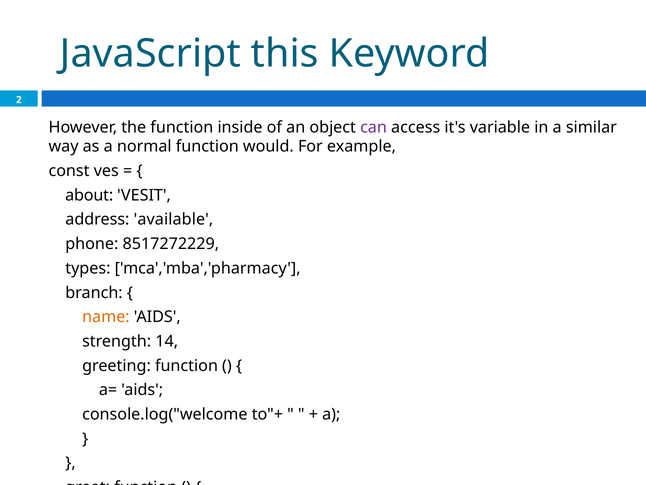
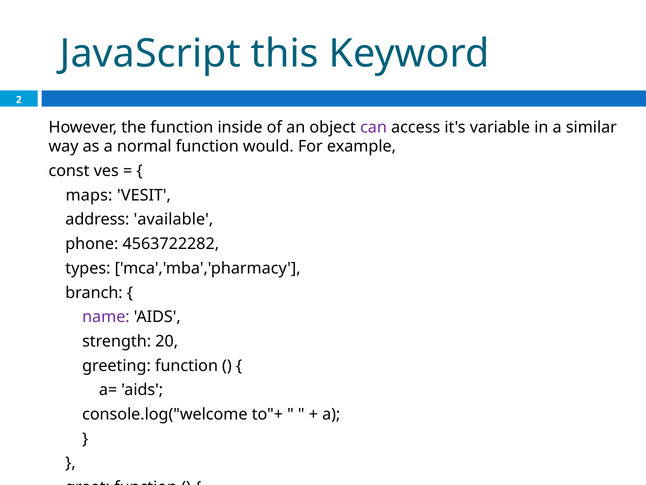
about: about -> maps
8517272229: 8517272229 -> 4563722282
name colour: orange -> purple
14: 14 -> 20
